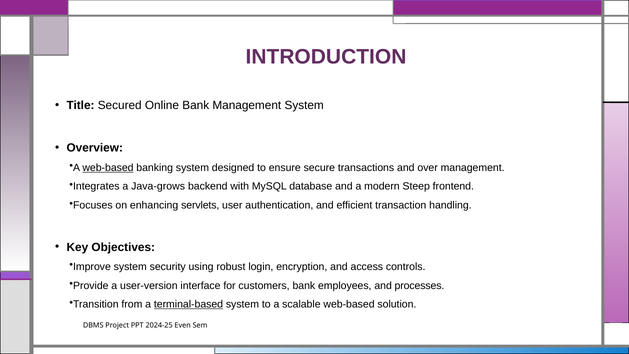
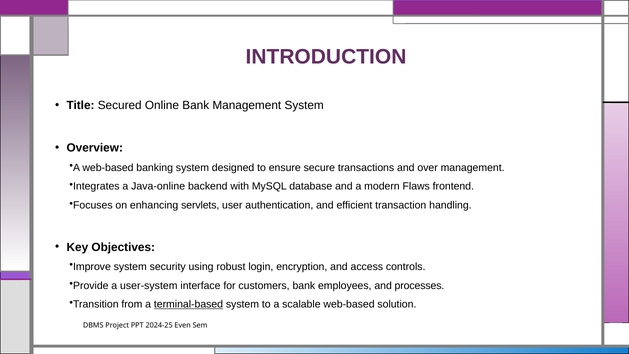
web-based at (108, 168) underline: present -> none
Java-grows: Java-grows -> Java-online
Steep: Steep -> Flaws
user-version: user-version -> user-system
